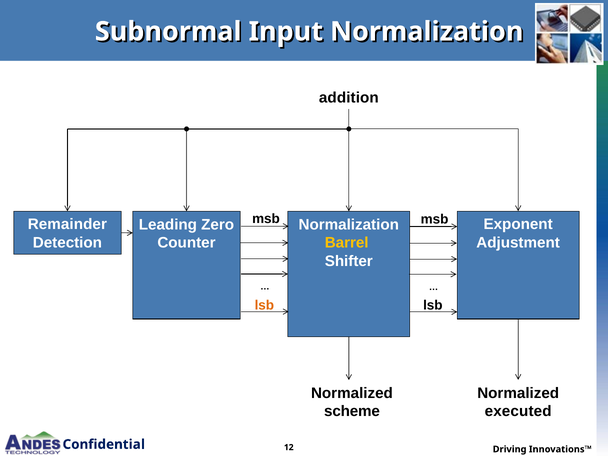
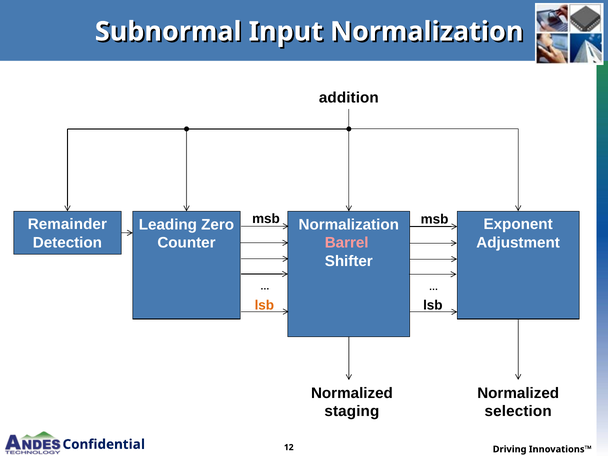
Barrel colour: yellow -> pink
executed: executed -> selection
scheme: scheme -> staging
